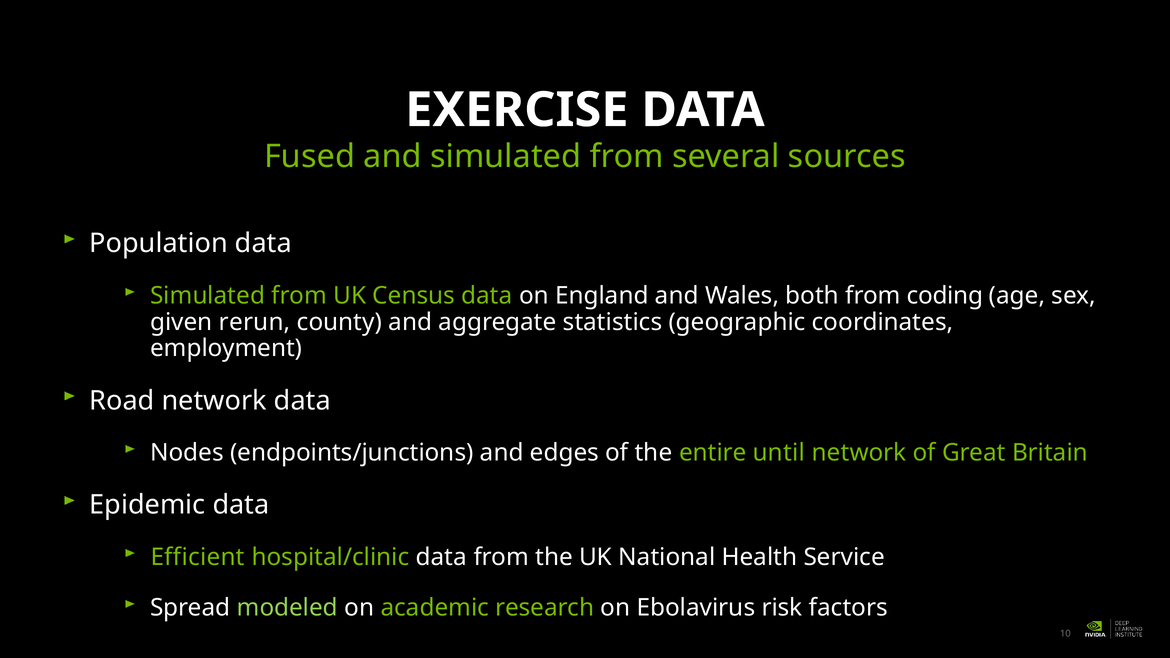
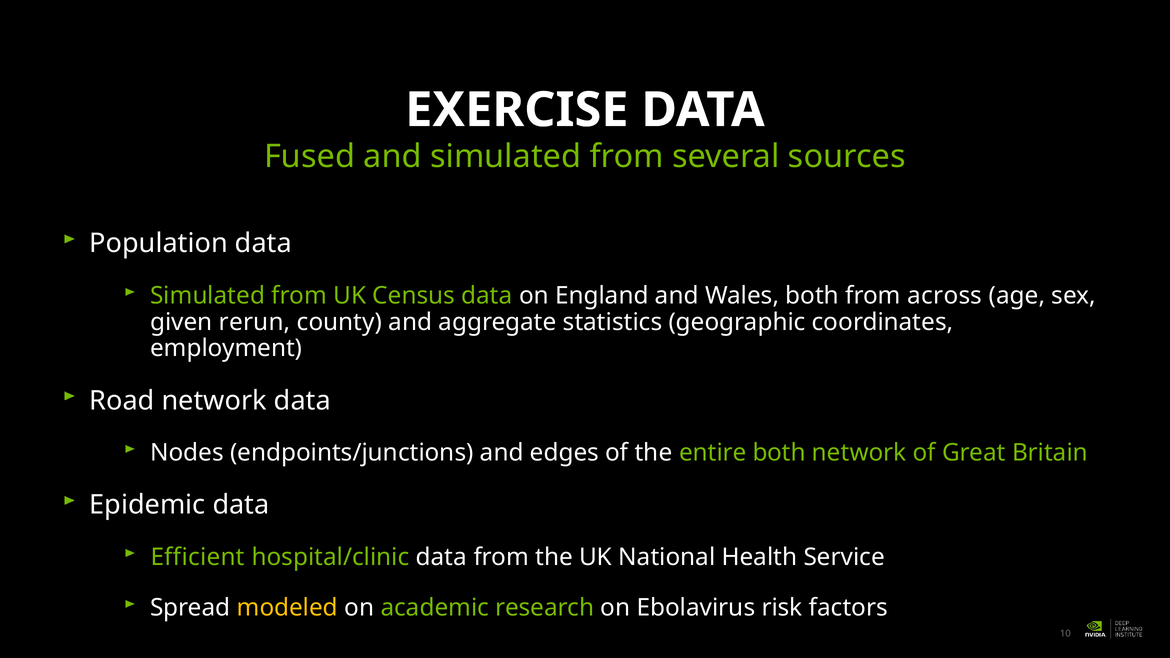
coding: coding -> across
entire until: until -> both
modeled colour: light green -> yellow
